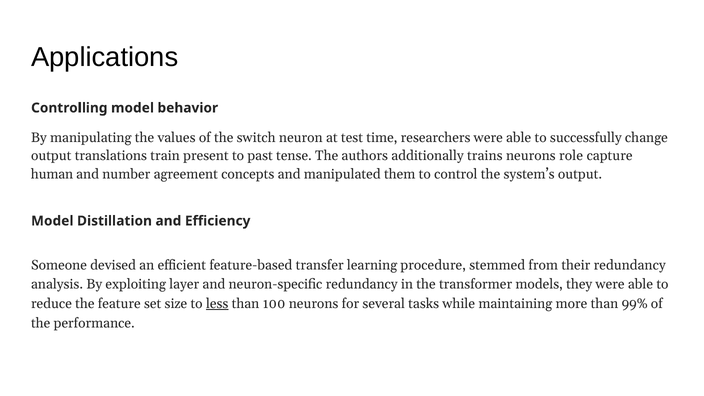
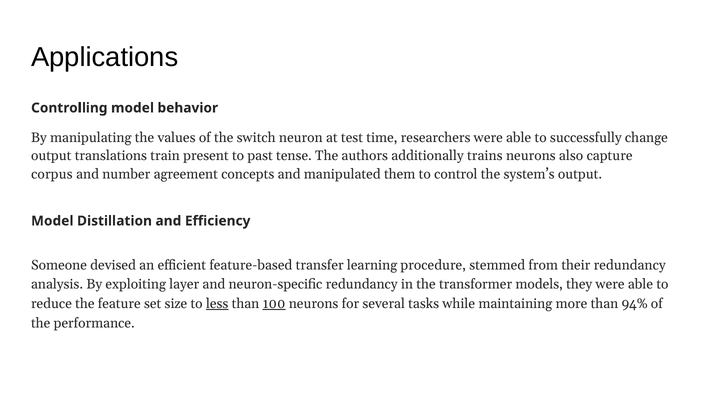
role: role -> also
human: human -> corpus
100 underline: none -> present
99%: 99% -> 94%
